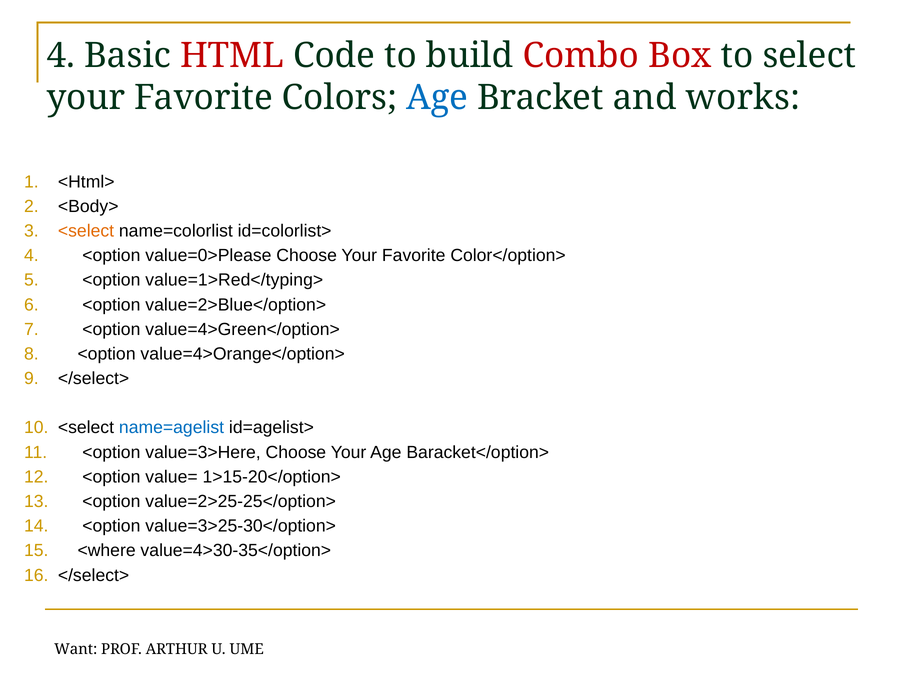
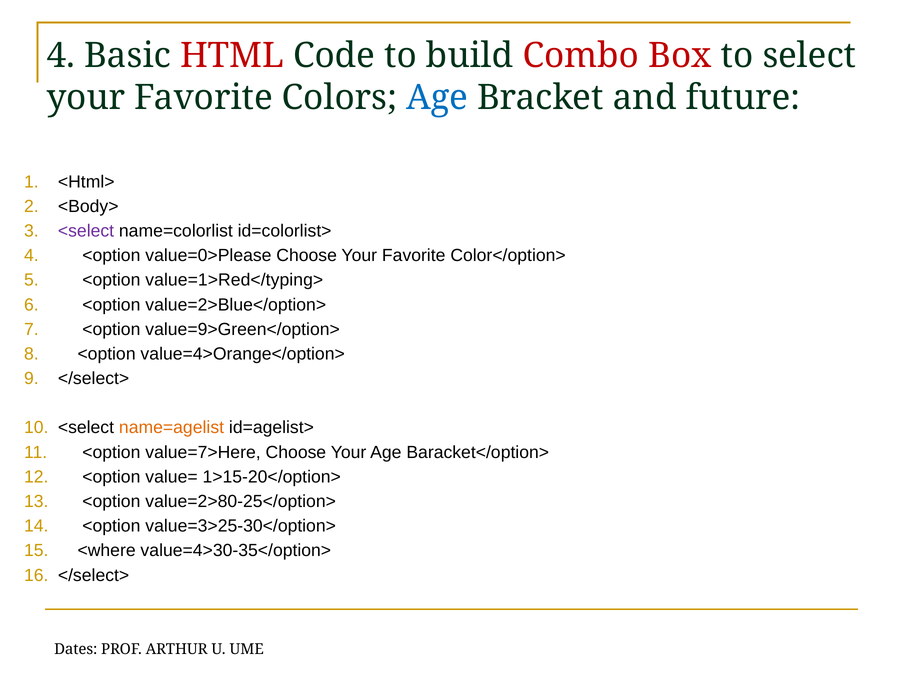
works: works -> future
<select at (86, 231) colour: orange -> purple
value=4>Green</option>: value=4>Green</option> -> value=9>Green</option>
name=agelist colour: blue -> orange
value=3>Here: value=3>Here -> value=7>Here
value=2>25-25</option>: value=2>25-25</option> -> value=2>80-25</option>
Want: Want -> Dates
